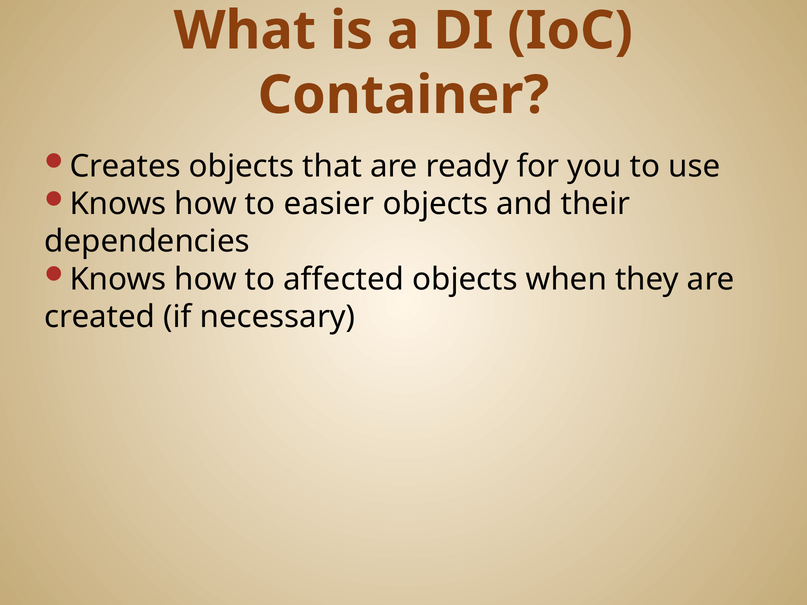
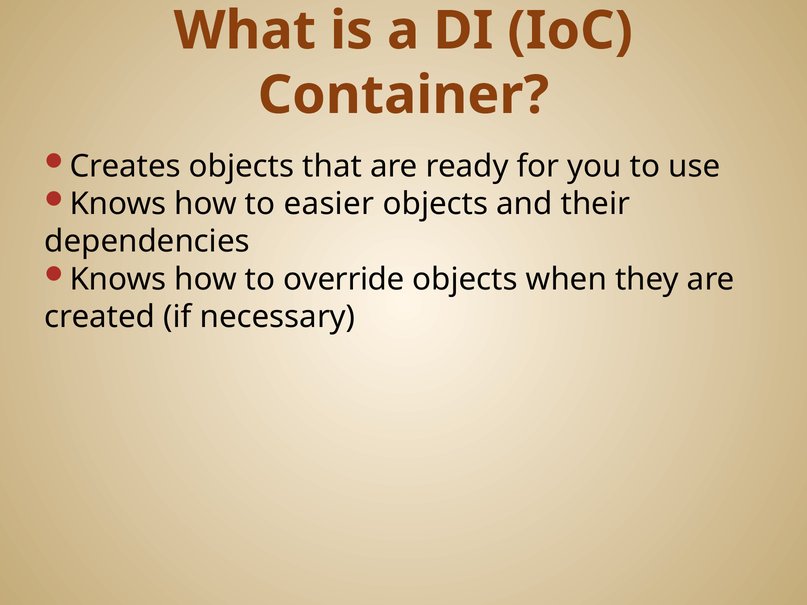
affected: affected -> override
